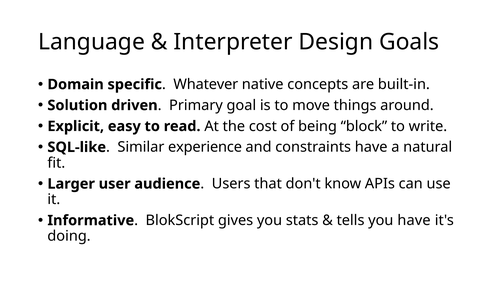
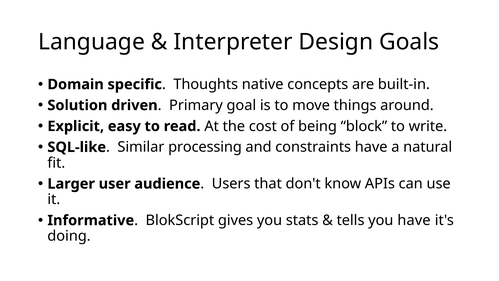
Whatever: Whatever -> Thoughts
experience: experience -> processing
